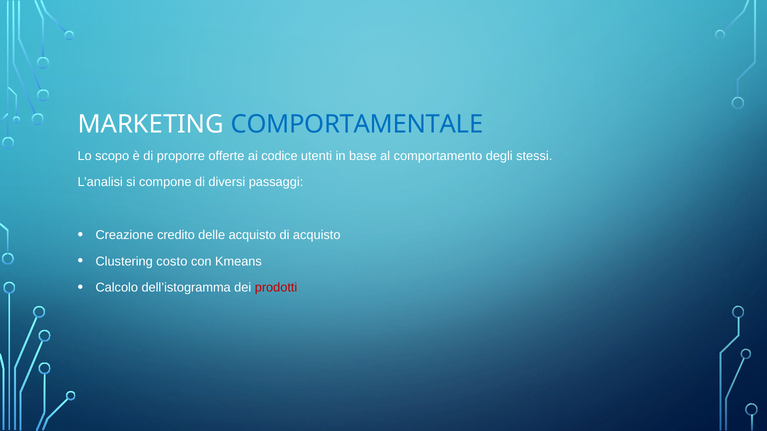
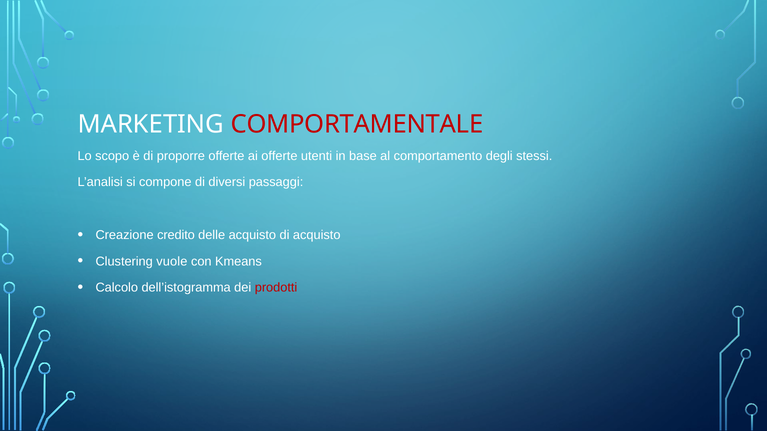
COMPORTAMENTALE colour: blue -> red
ai codice: codice -> offerte
costo: costo -> vuole
